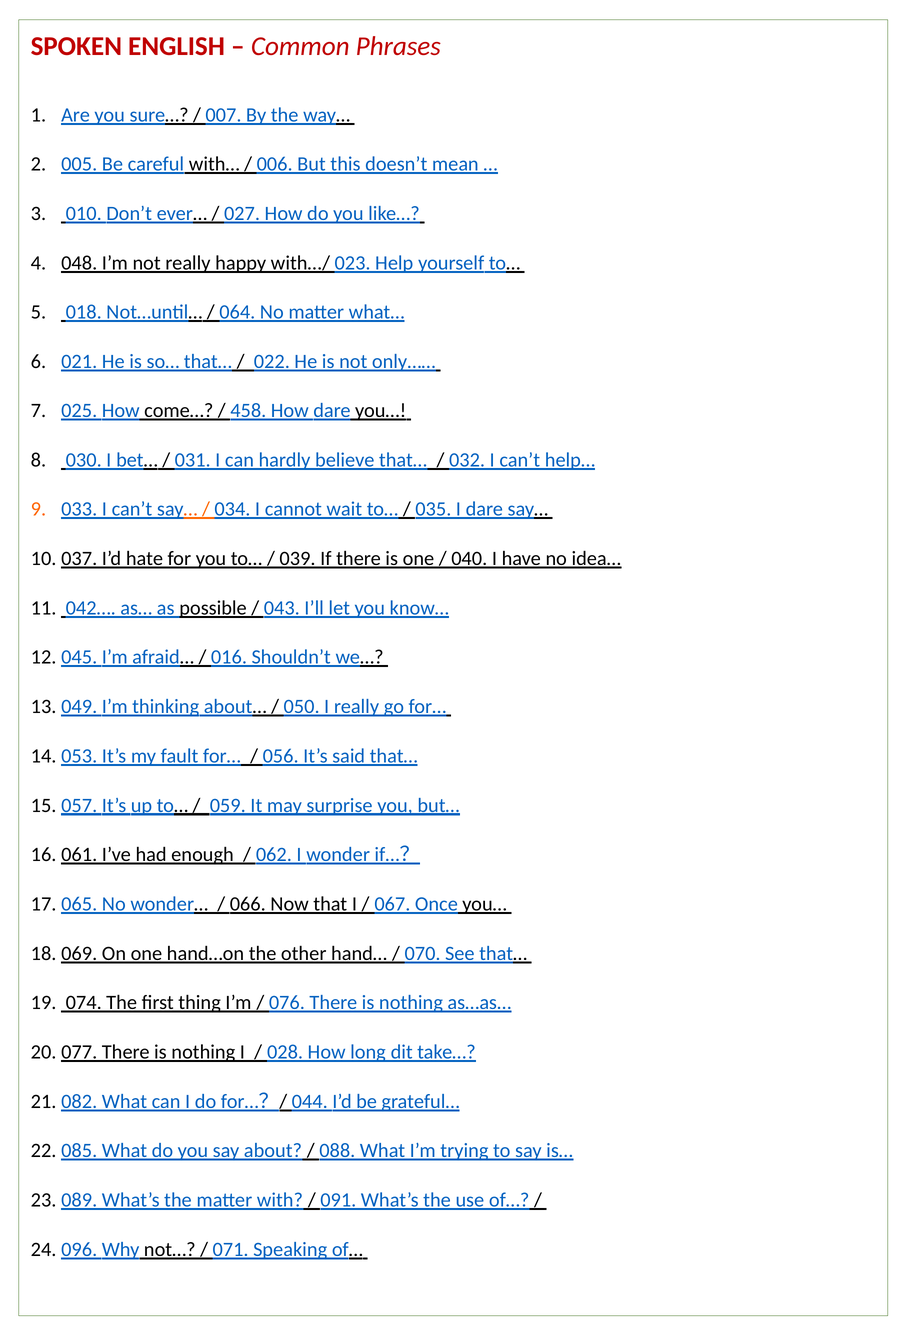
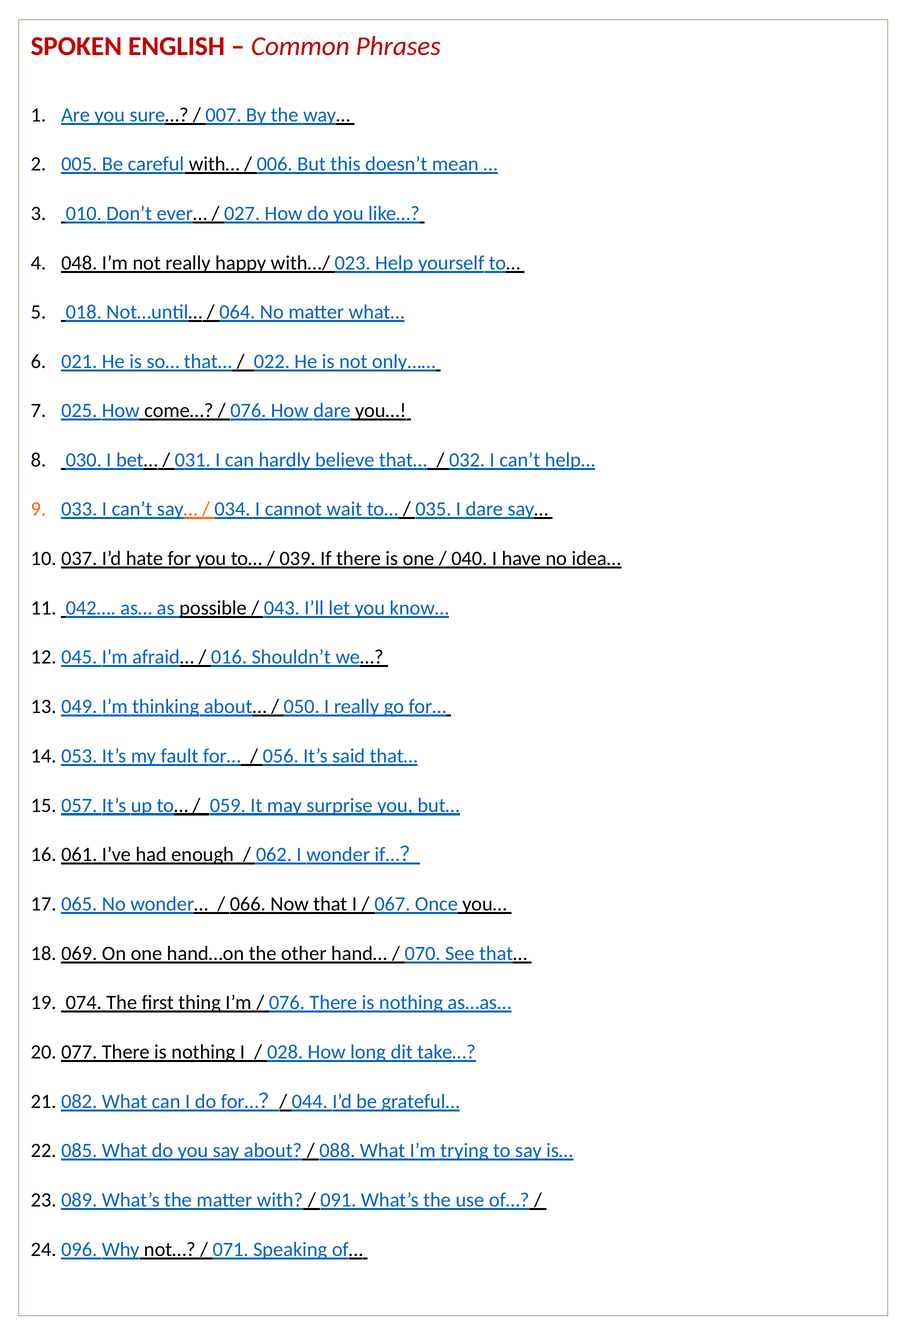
458 at (248, 411): 458 -> 076
